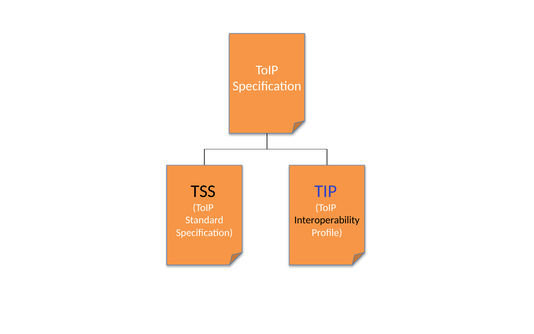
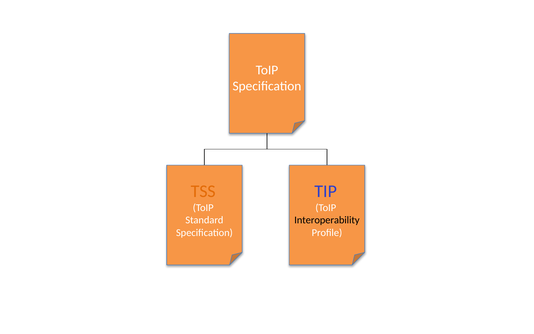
TSS colour: black -> orange
